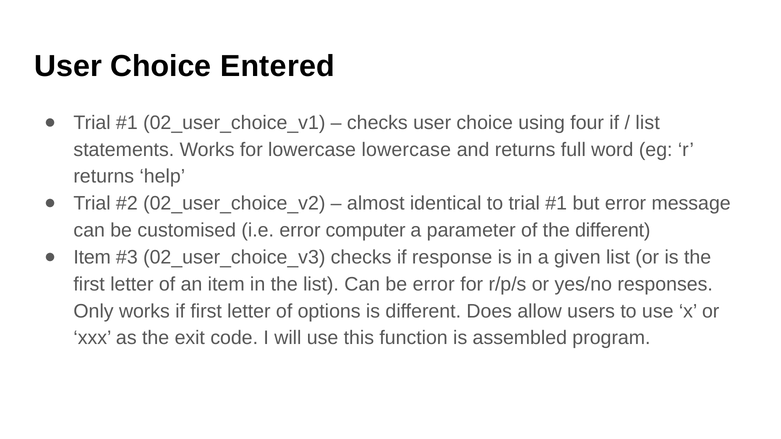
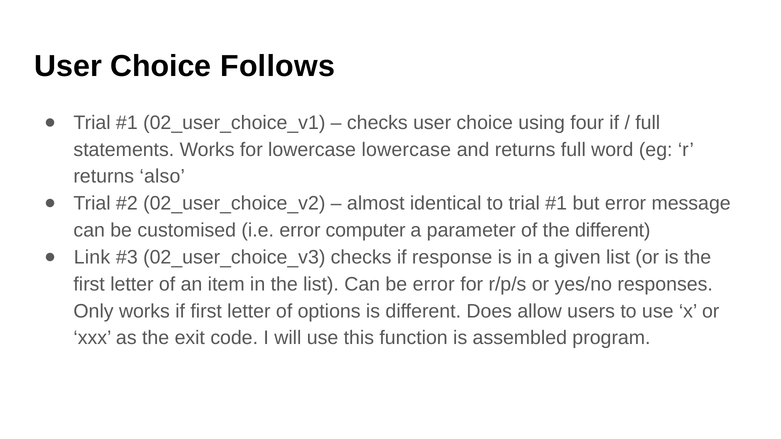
Entered: Entered -> Follows
list at (648, 123): list -> full
help: help -> also
Item at (92, 257): Item -> Link
